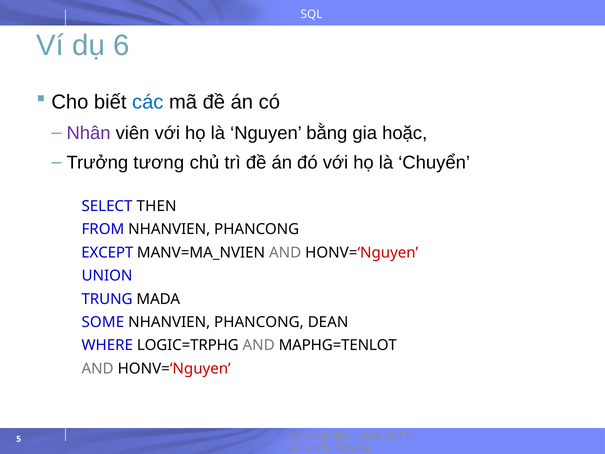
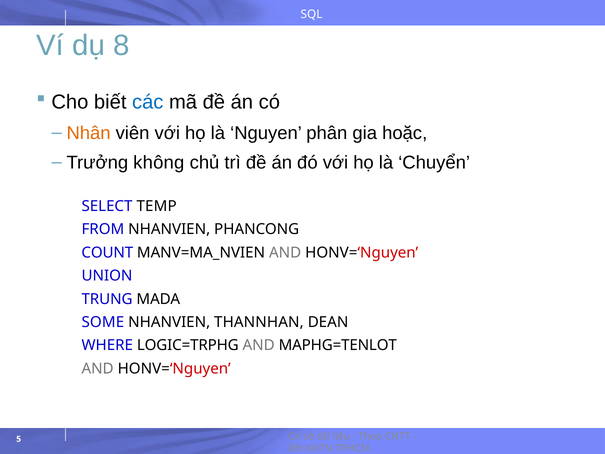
6: 6 -> 8
Nhân colour: purple -> orange
bằng: bằng -> phân
tương: tương -> không
THEN: THEN -> TEMP
EXCEPT: EXCEPT -> COUNT
PHANCONG at (259, 322): PHANCONG -> THANNHAN
Lệnh: Lệnh -> Theo
